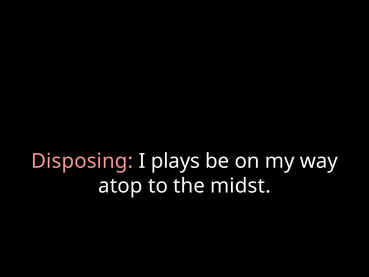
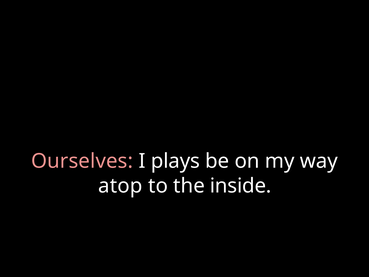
Disposing: Disposing -> Ourselves
midst: midst -> inside
